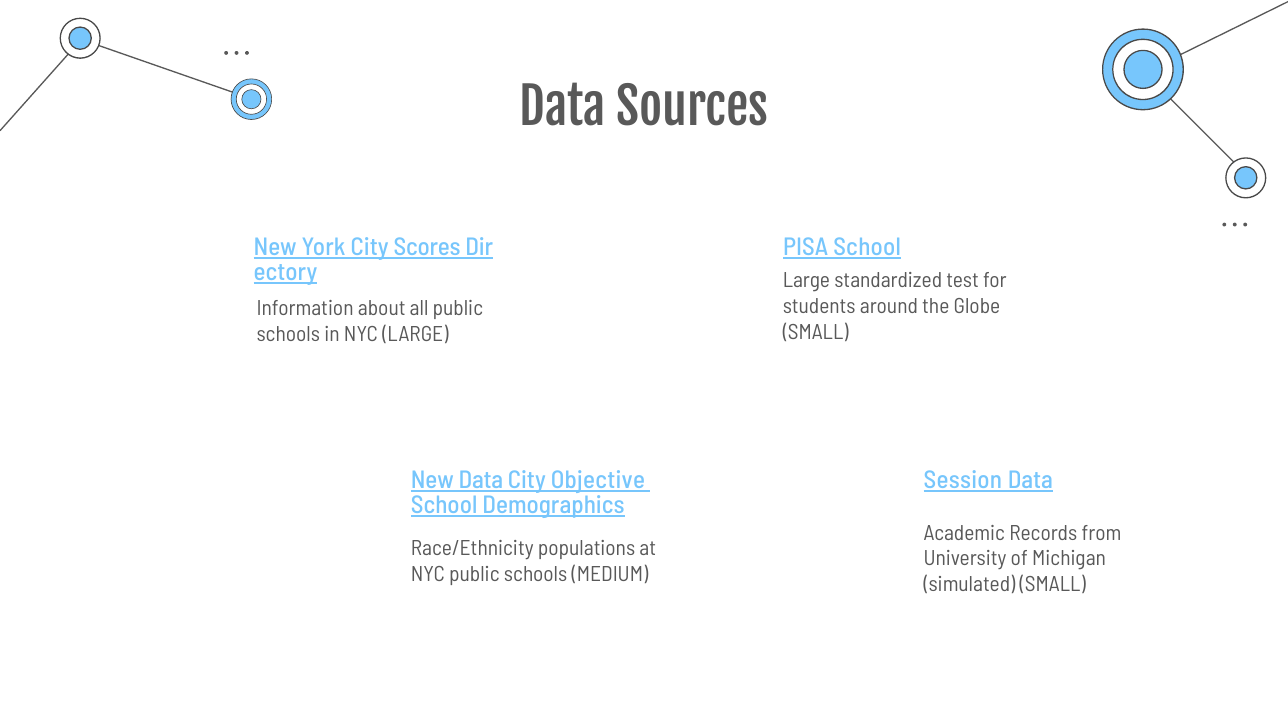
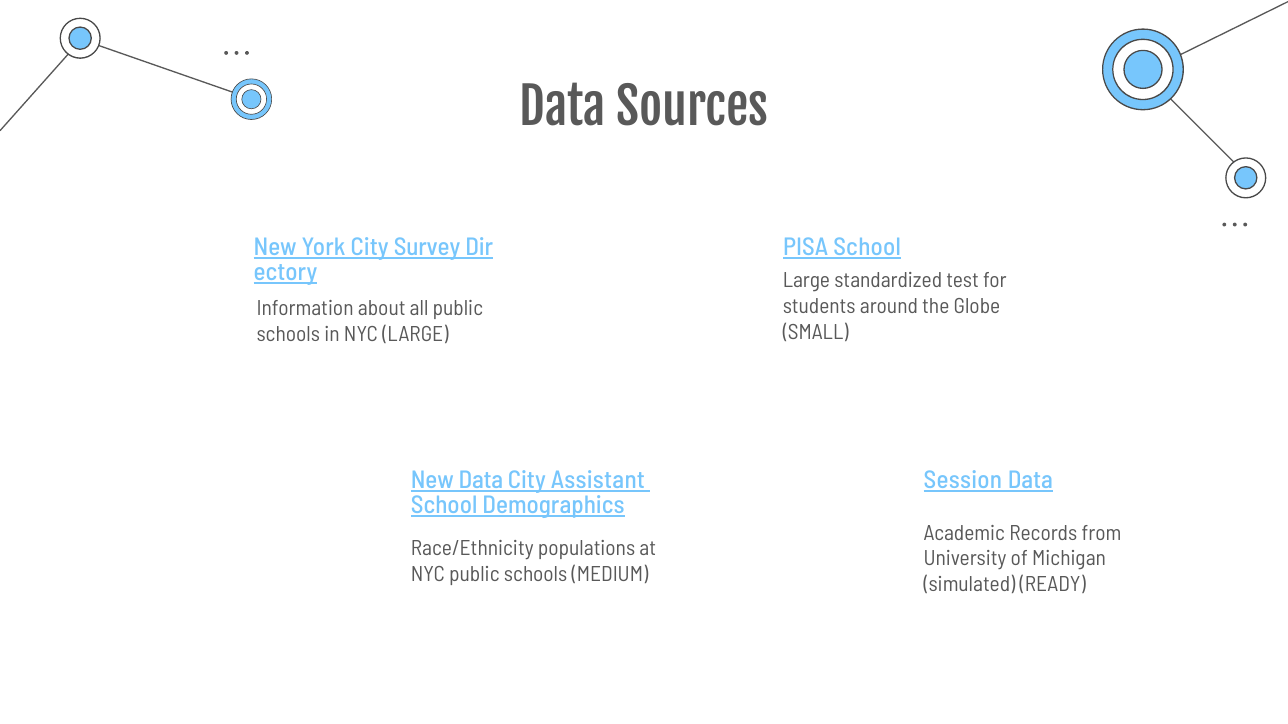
Scores: Scores -> Survey
Objective: Objective -> Assistant
simulated SMALL: SMALL -> READY
